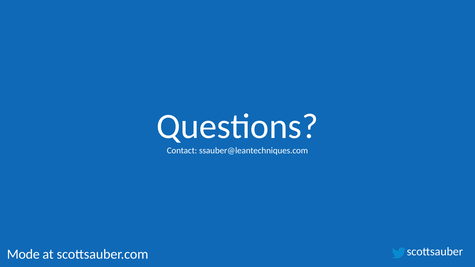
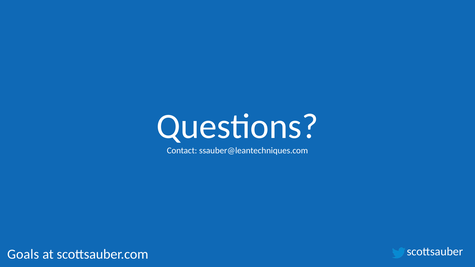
Mode: Mode -> Goals
